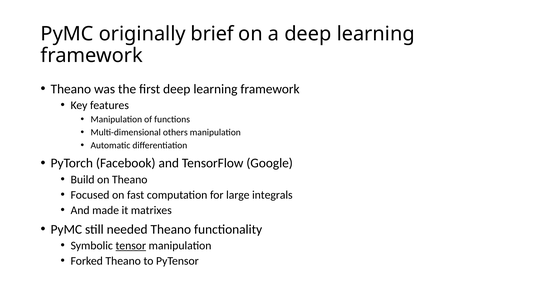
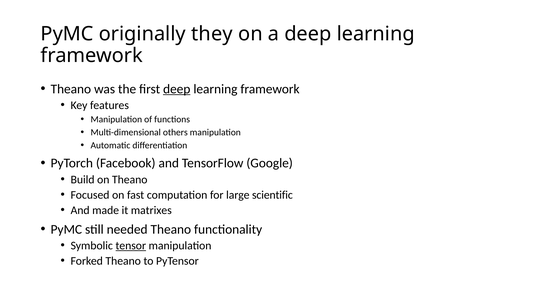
brief: brief -> they
deep at (177, 89) underline: none -> present
integrals: integrals -> scientific
